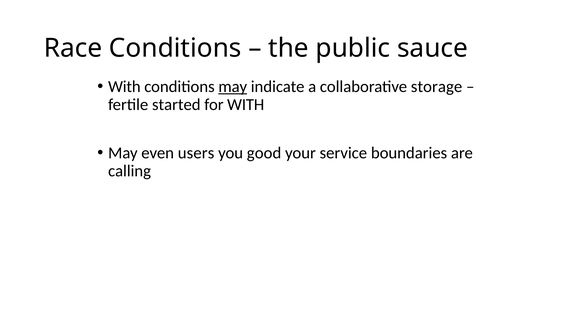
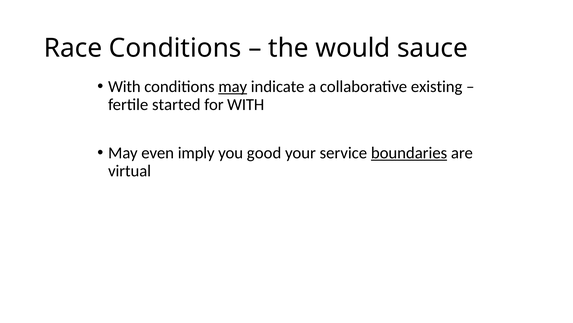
public: public -> would
storage: storage -> existing
users: users -> imply
boundaries underline: none -> present
calling: calling -> virtual
